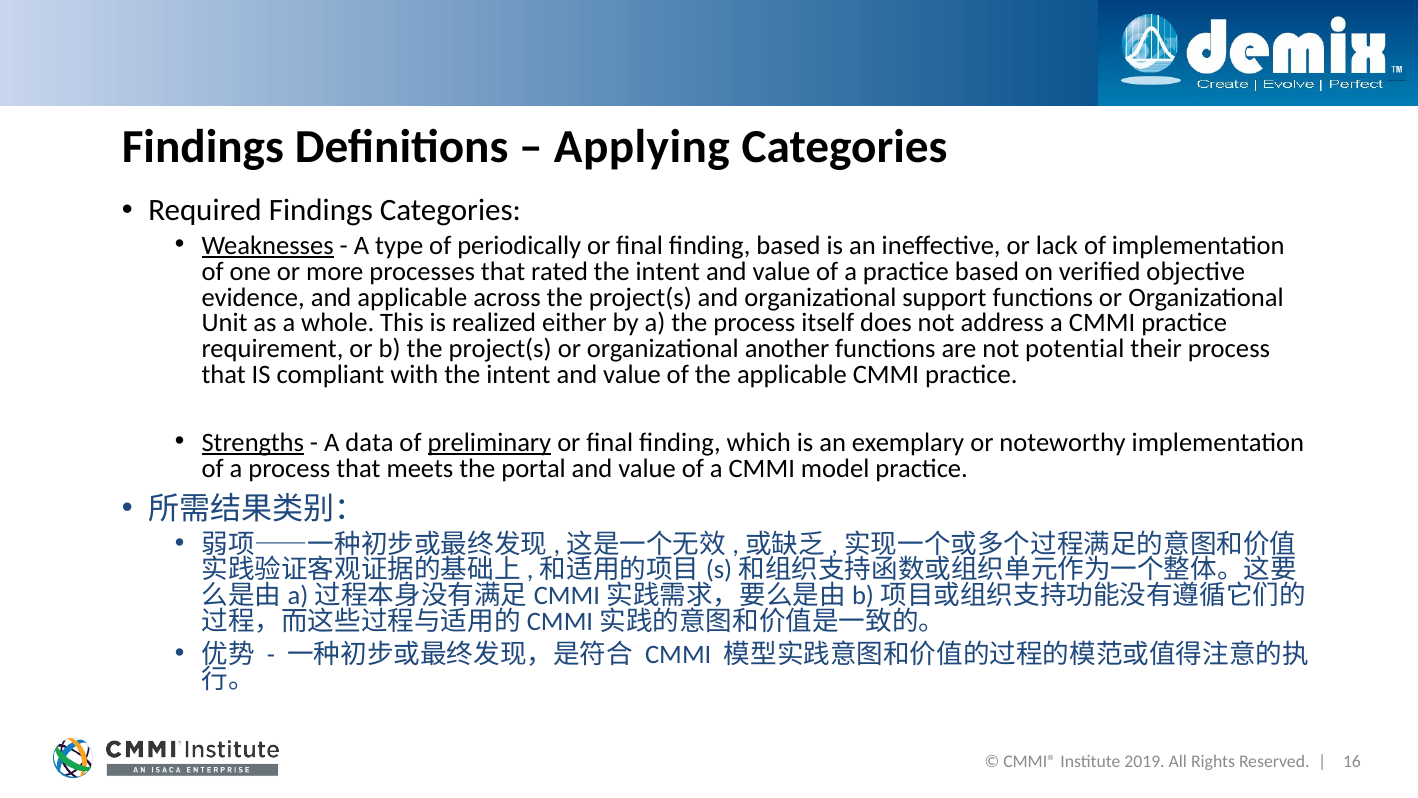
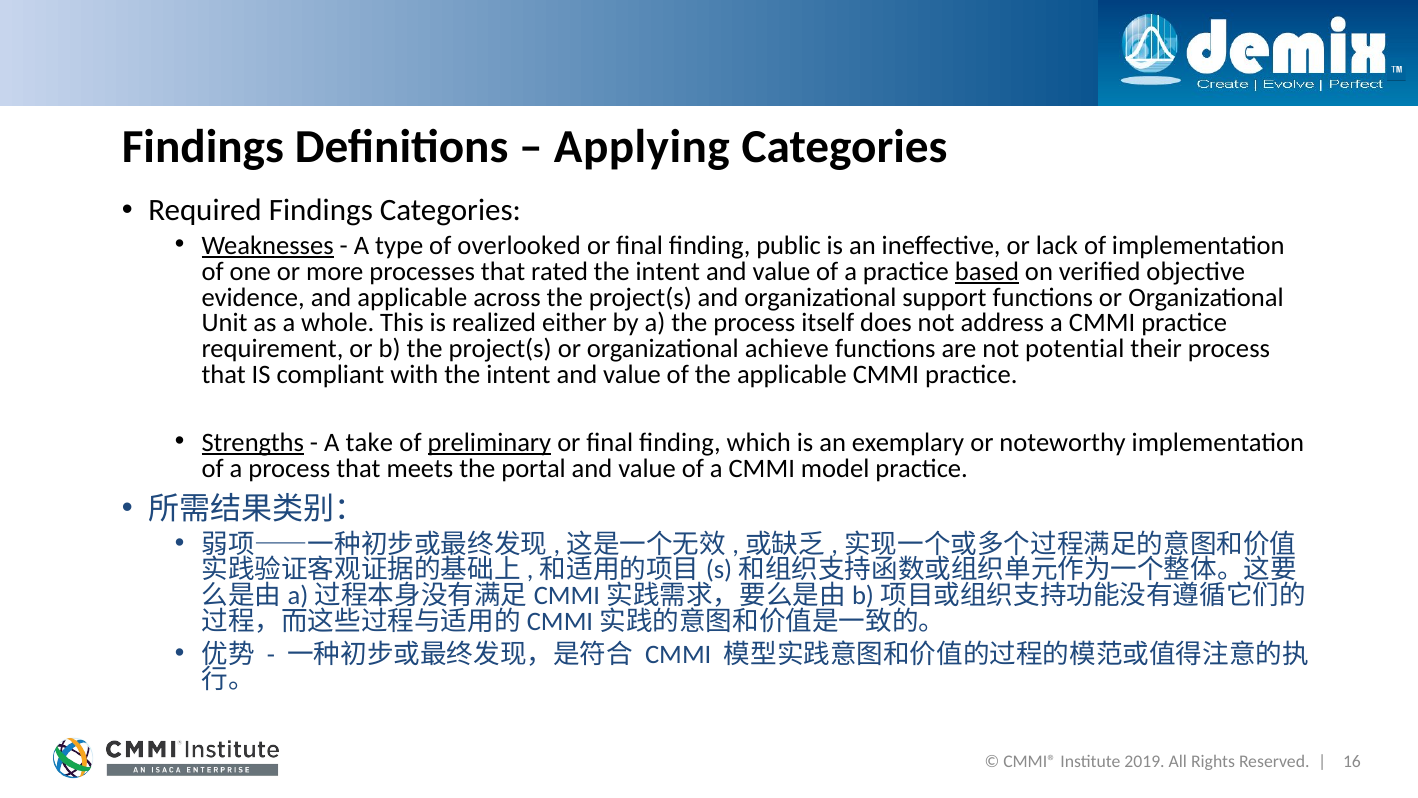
periodically: periodically -> overlooked
finding based: based -> public
based at (987, 271) underline: none -> present
another: another -> achieve
data: data -> take
